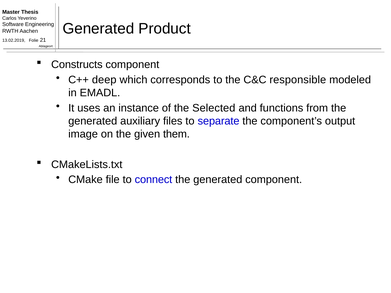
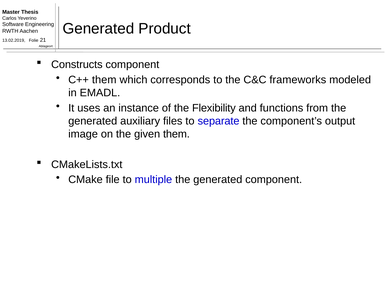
C++ deep: deep -> them
responsible: responsible -> frameworks
Selected: Selected -> Flexibility
connect: connect -> multiple
